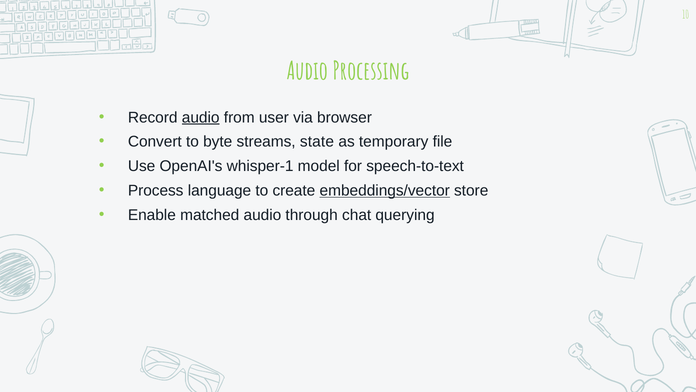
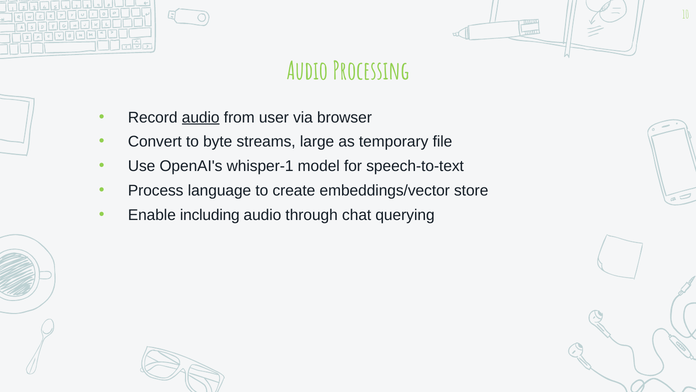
state: state -> large
embeddings/vector underline: present -> none
matched: matched -> including
